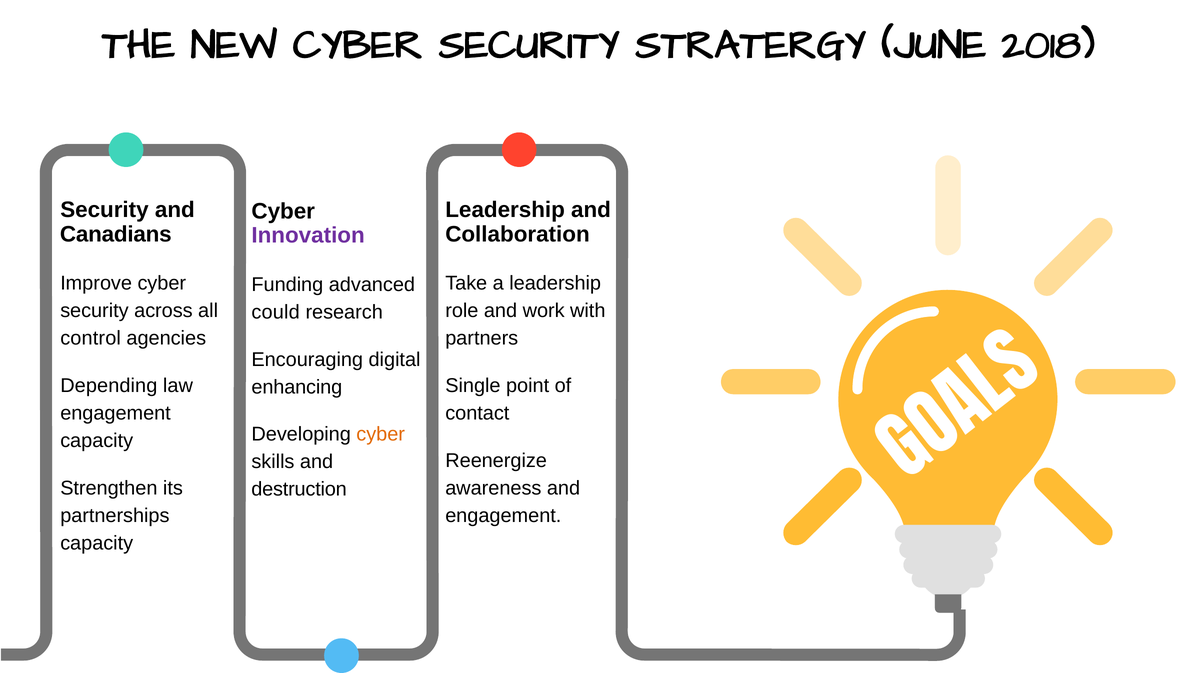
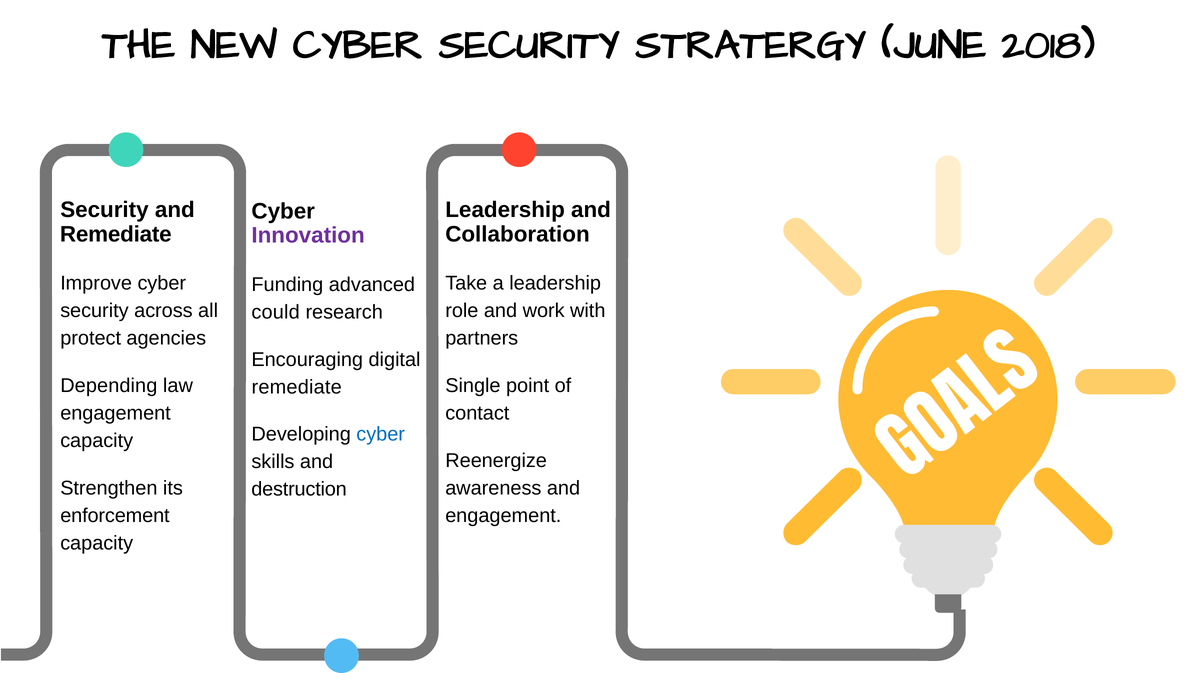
Canadians at (116, 234): Canadians -> Remediate
control: control -> protect
enhancing at (297, 387): enhancing -> remediate
cyber at (381, 435) colour: orange -> blue
partnerships: partnerships -> enforcement
